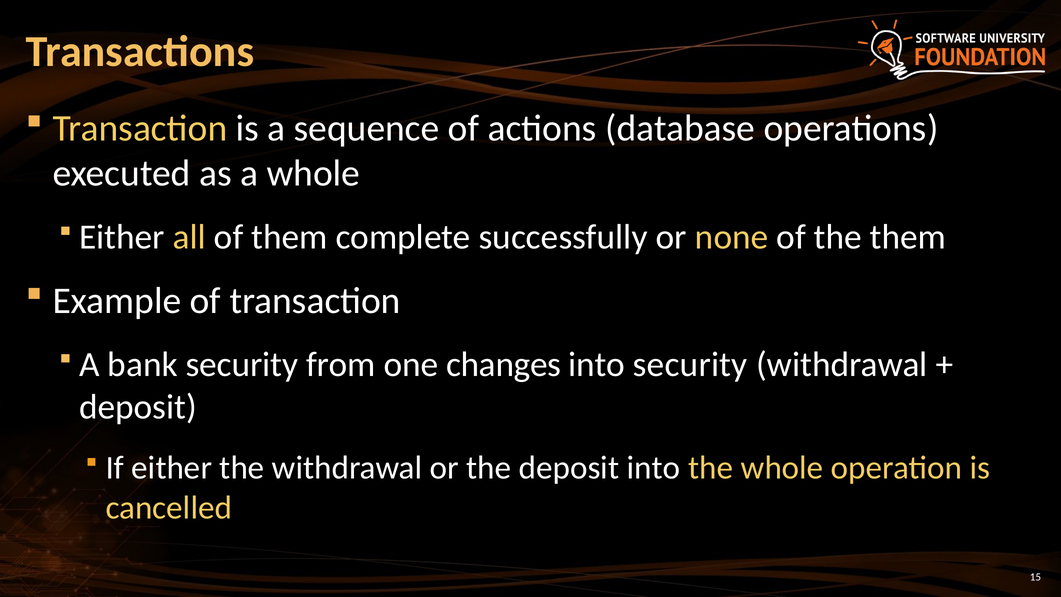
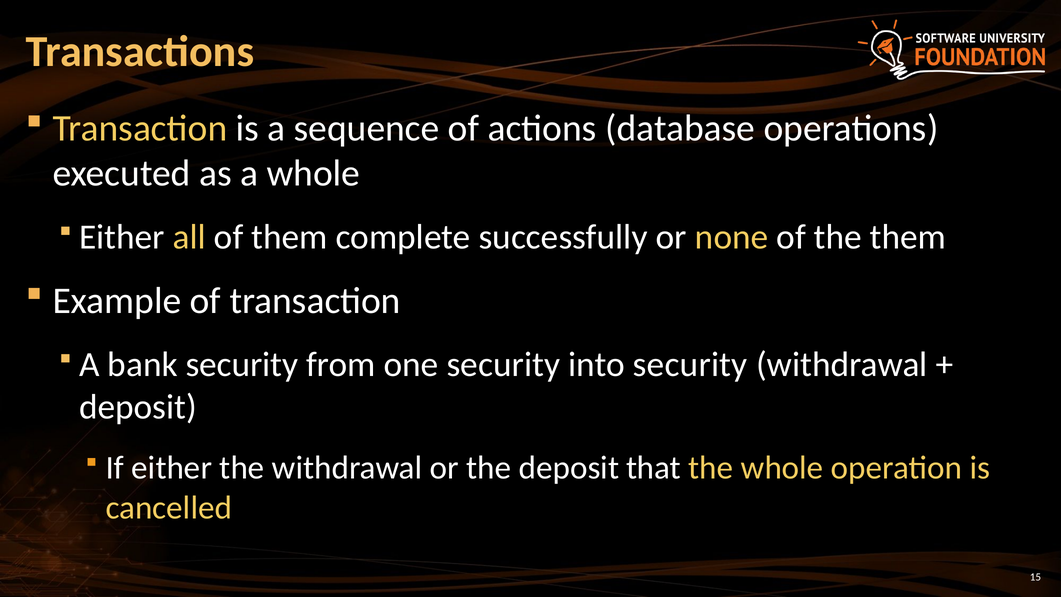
one changes: changes -> security
deposit into: into -> that
